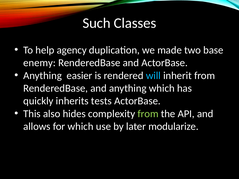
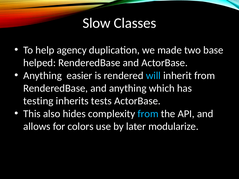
Such: Such -> Slow
enemy: enemy -> helped
quickly: quickly -> testing
from at (148, 114) colour: light green -> light blue
for which: which -> colors
